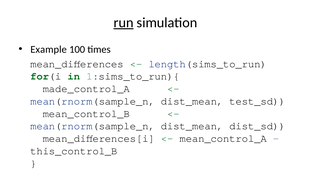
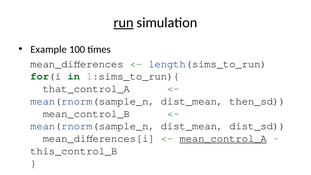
made_control_A: made_control_A -> that_control_A
test_sd: test_sd -> then_sd
mean_control_A underline: none -> present
